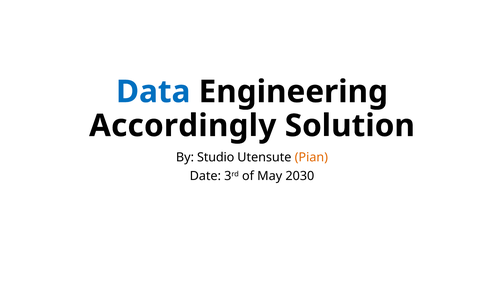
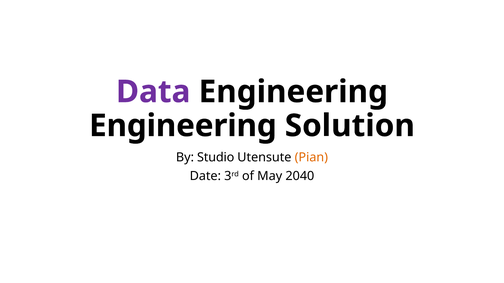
Data colour: blue -> purple
Accordingly at (183, 126): Accordingly -> Engineering
2030: 2030 -> 2040
